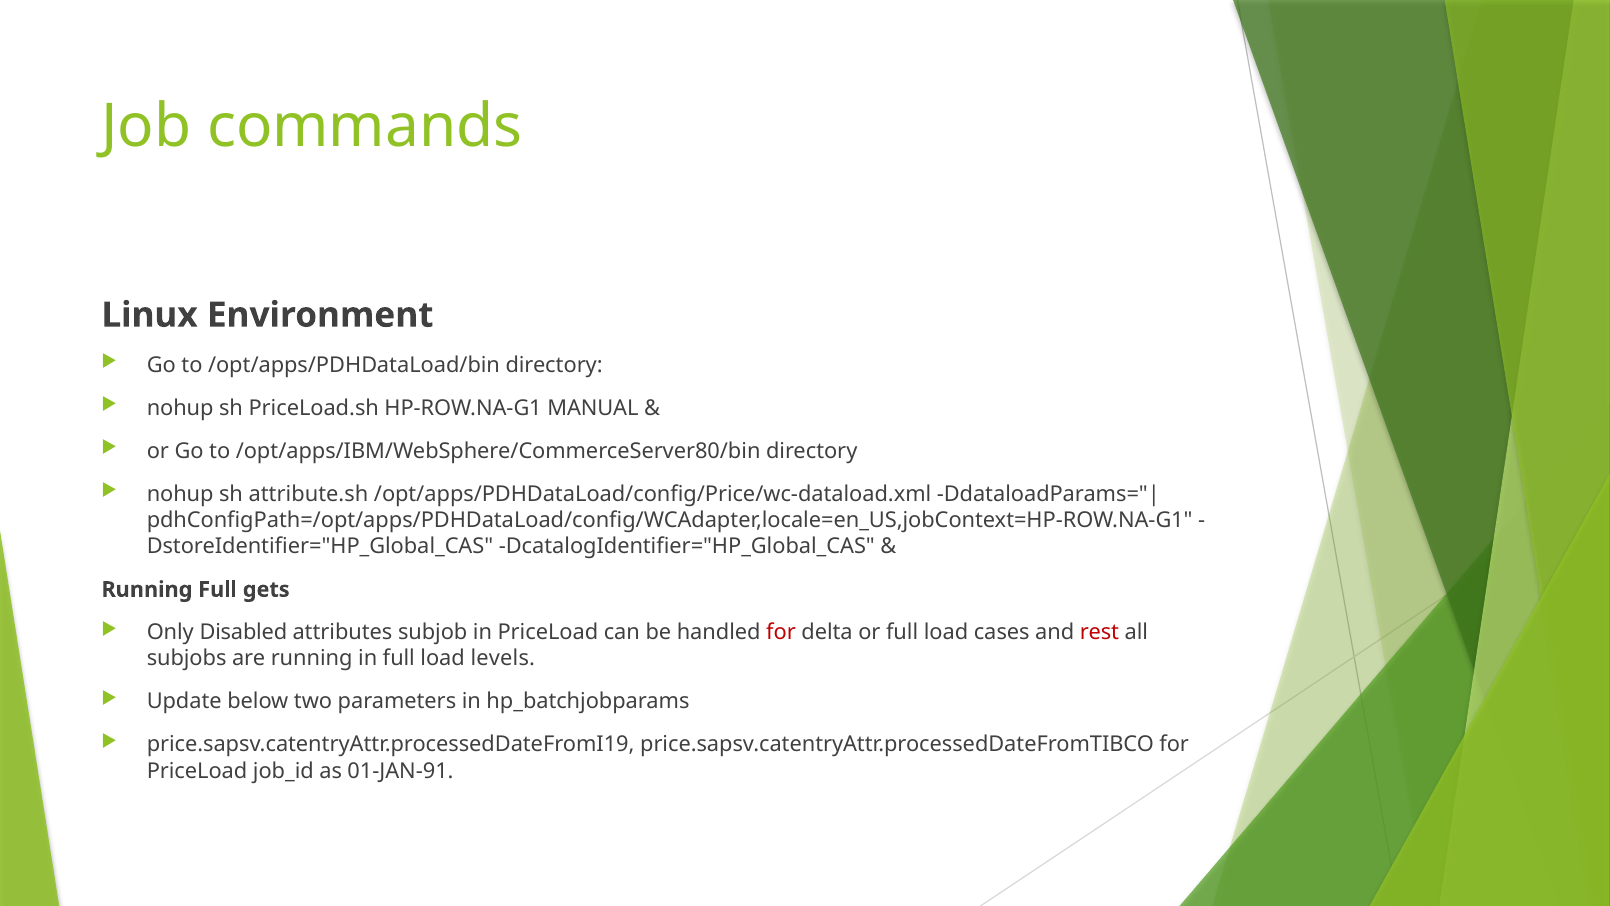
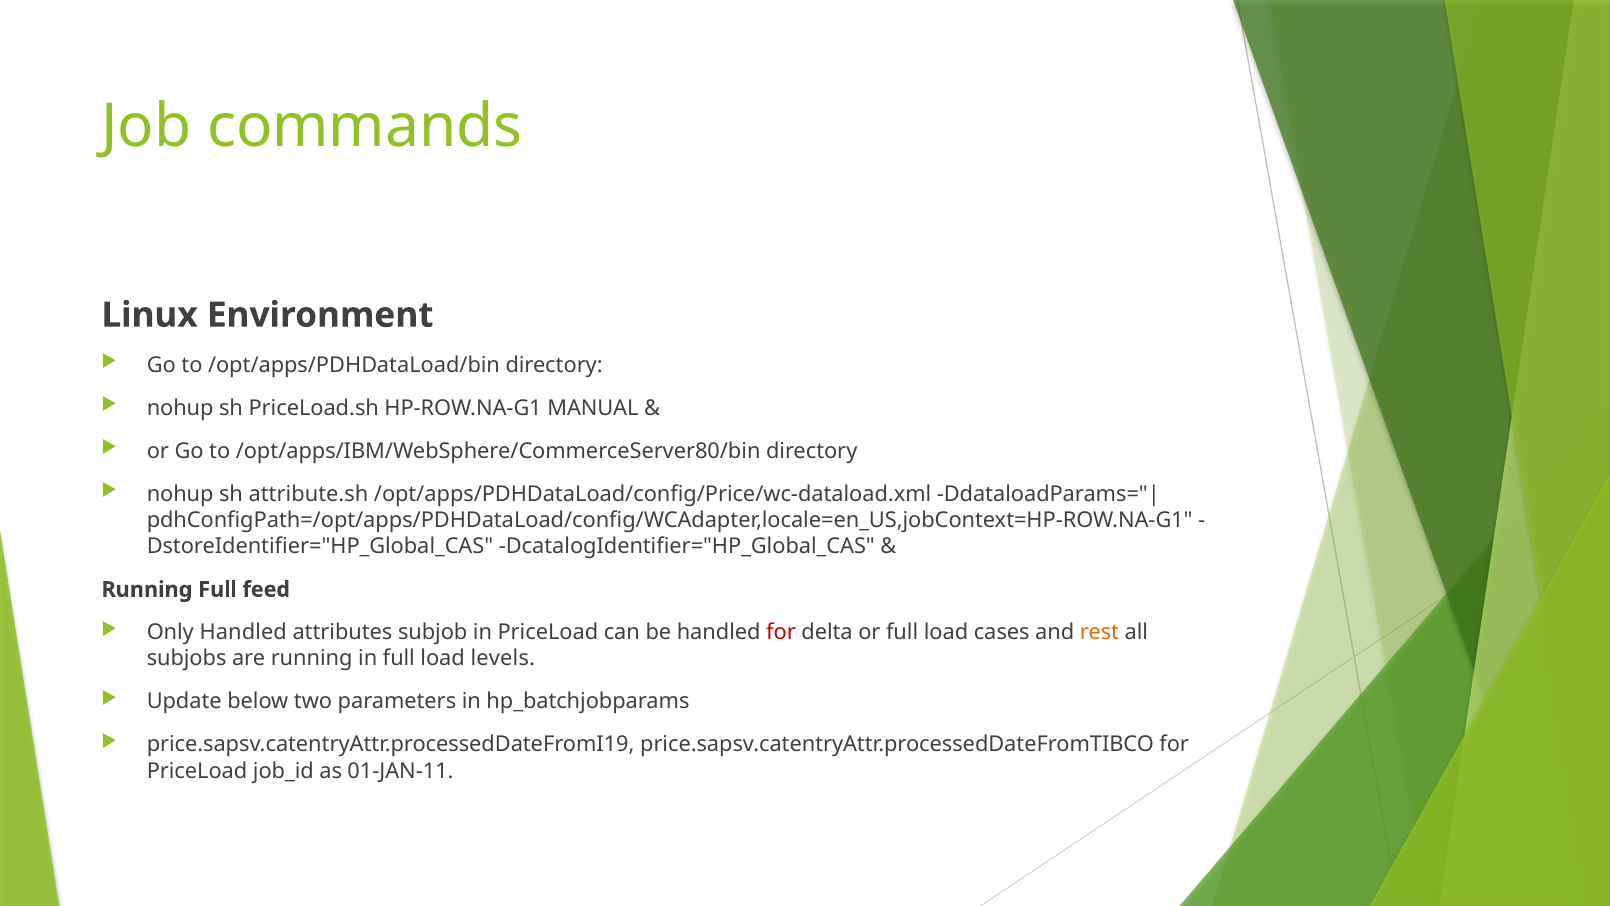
gets: gets -> feed
Only Disabled: Disabled -> Handled
rest colour: red -> orange
01-JAN-91: 01-JAN-91 -> 01-JAN-11
